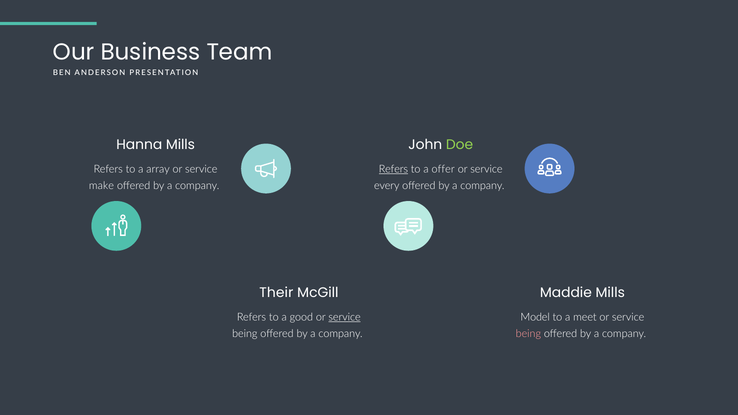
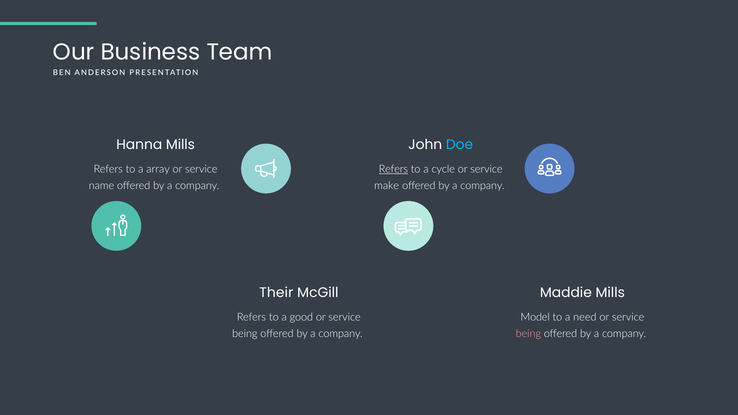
Doe colour: light green -> light blue
offer: offer -> cycle
make: make -> name
every: every -> make
service at (345, 317) underline: present -> none
meet: meet -> need
